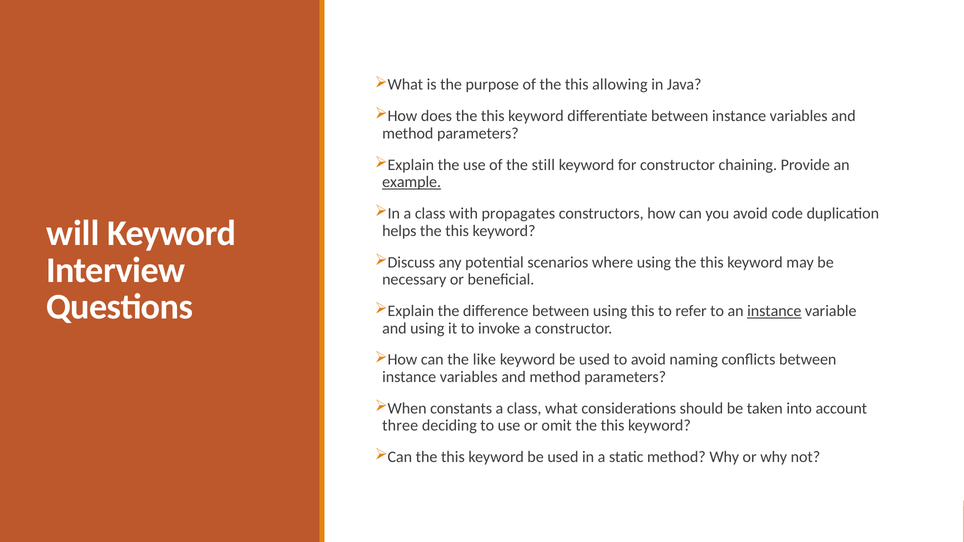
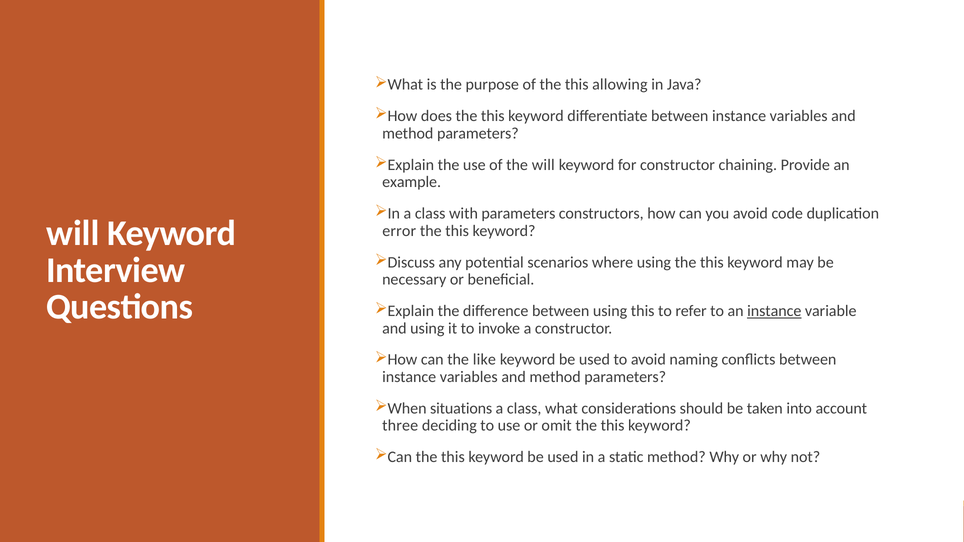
the still: still -> will
example underline: present -> none
with propagates: propagates -> parameters
helps: helps -> error
constants: constants -> situations
